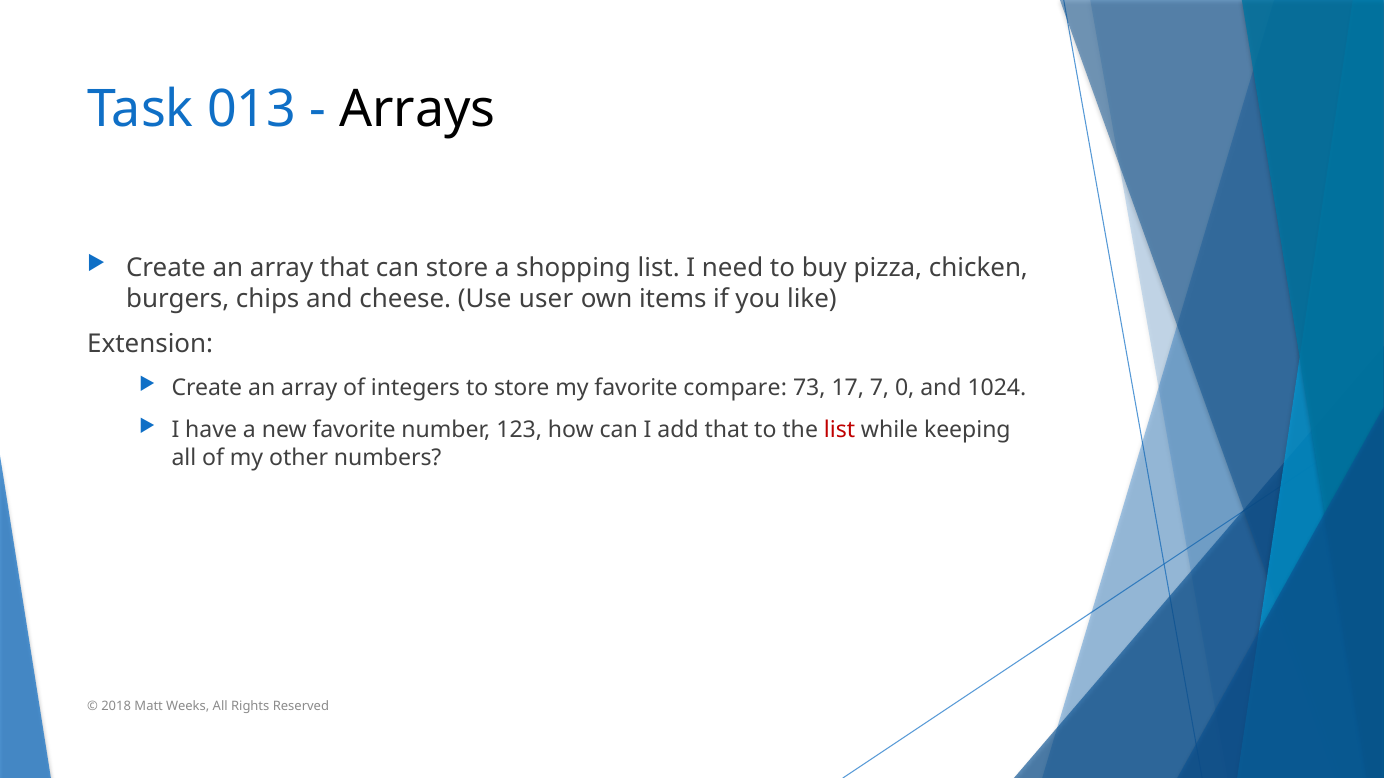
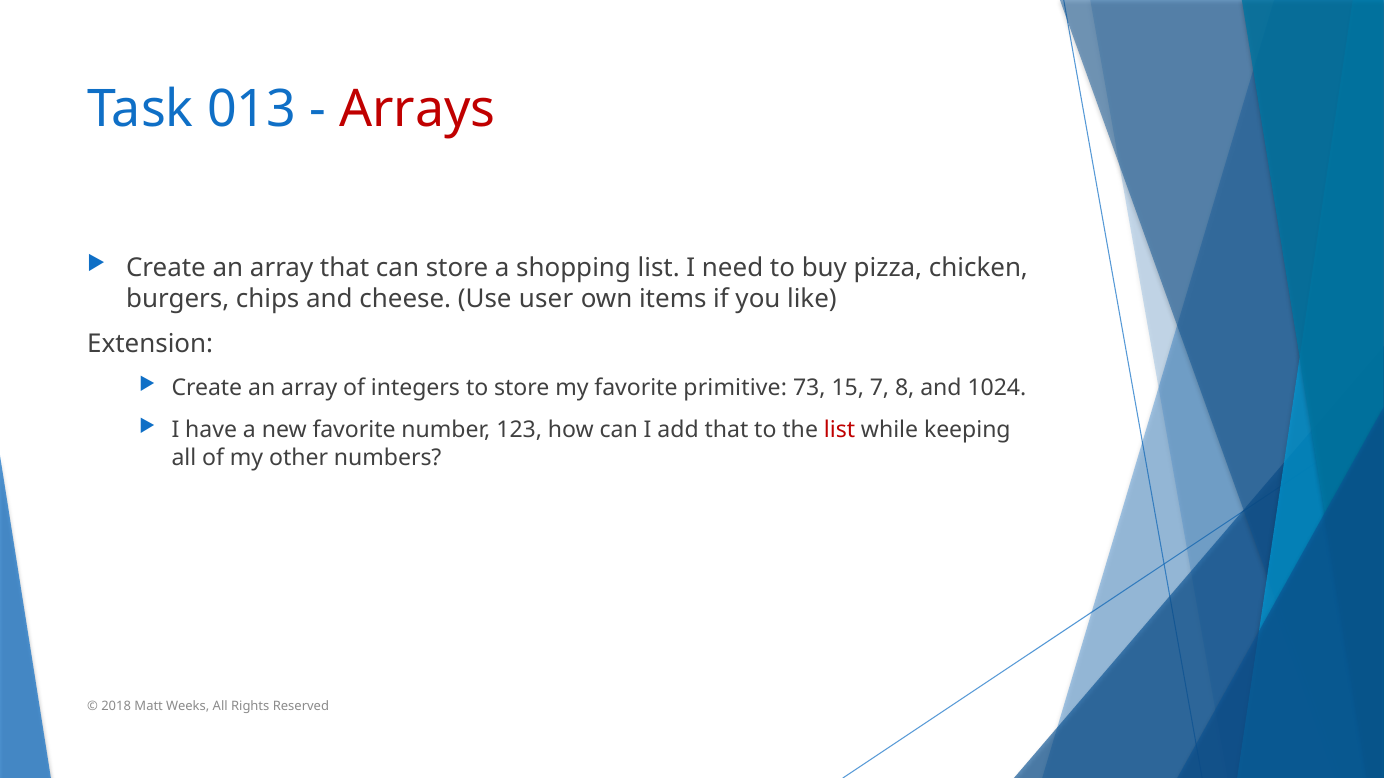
Arrays colour: black -> red
compare: compare -> primitive
17: 17 -> 15
0: 0 -> 8
